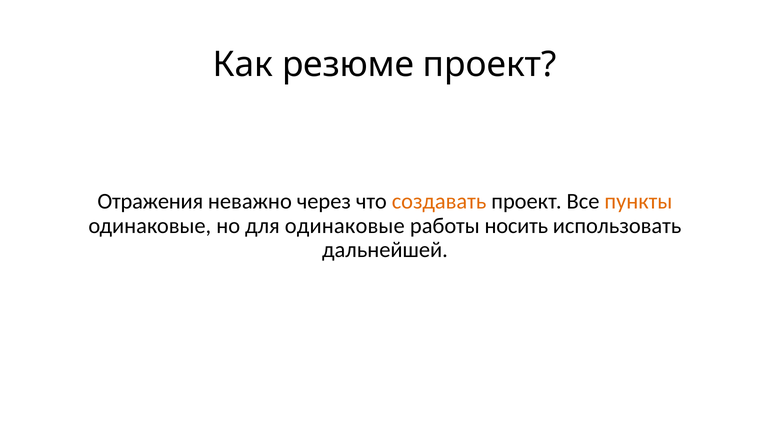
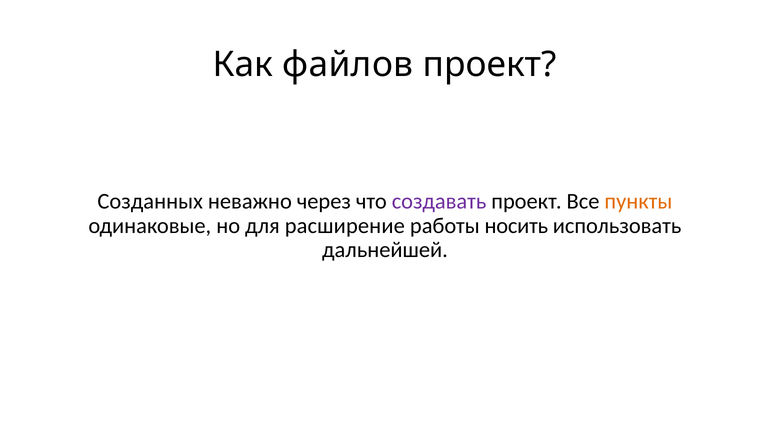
резюме: резюме -> файлов
Отражения: Отражения -> Созданных
создавать colour: orange -> purple
для одинаковые: одинаковые -> расширение
